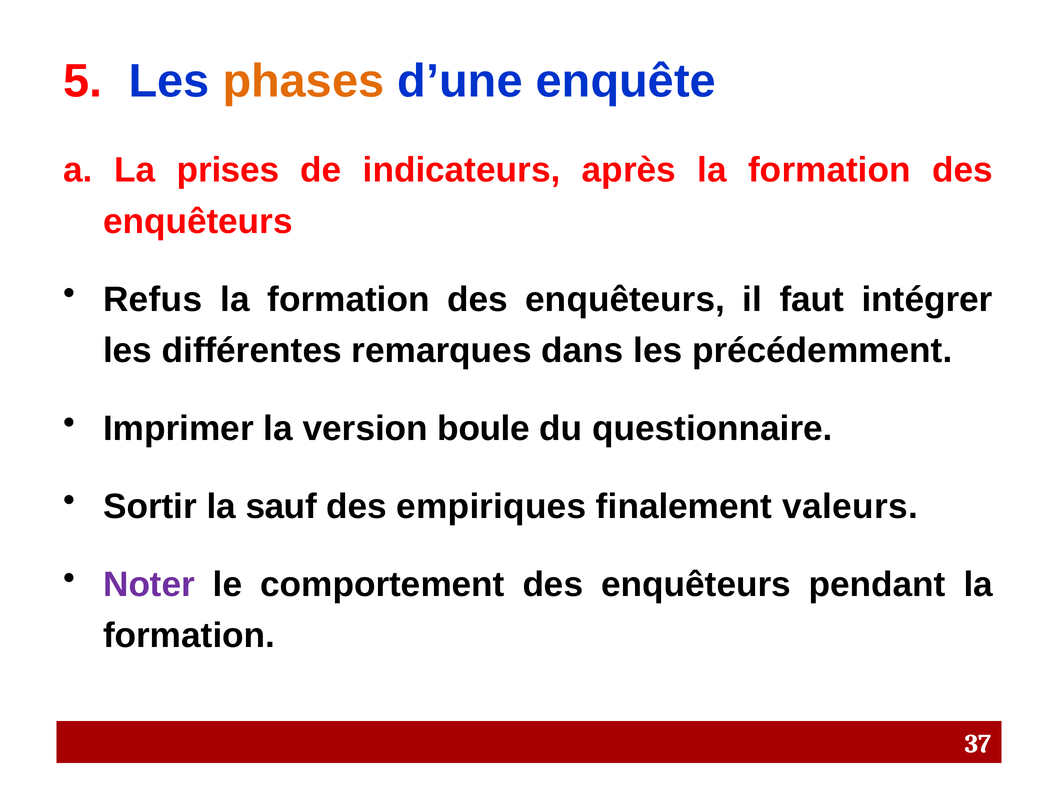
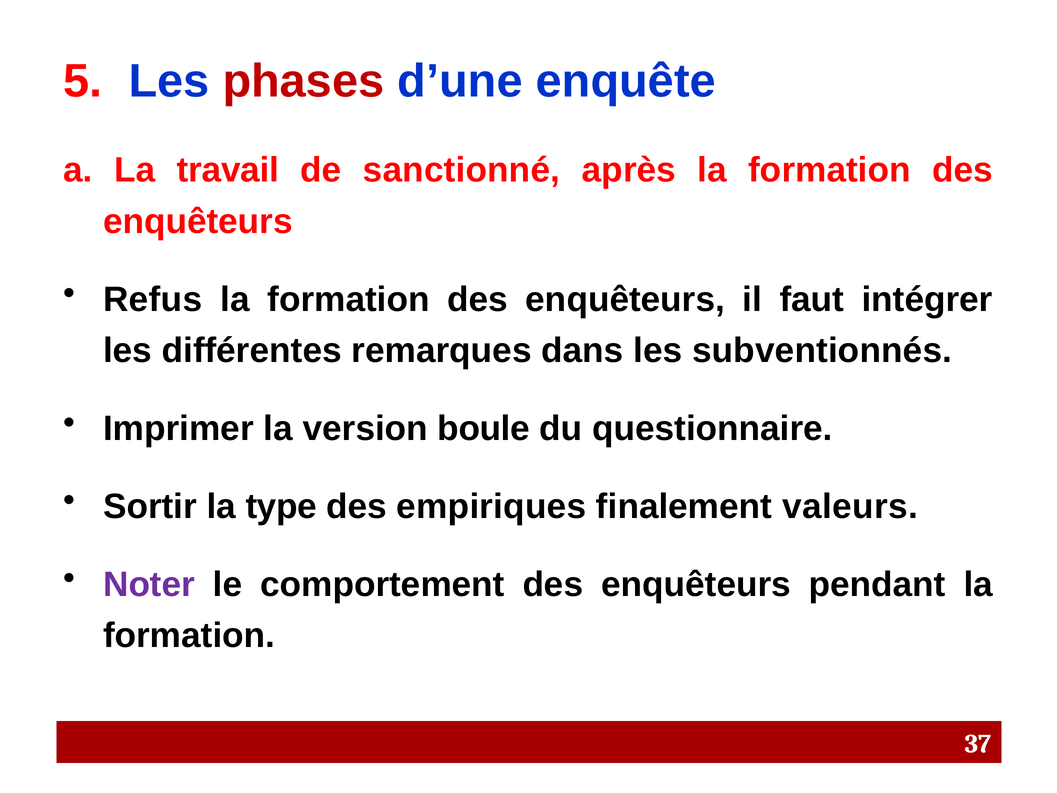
phases colour: orange -> red
prises: prises -> travail
indicateurs: indicateurs -> sanctionné
précédemment: précédemment -> subventionnés
sauf: sauf -> type
